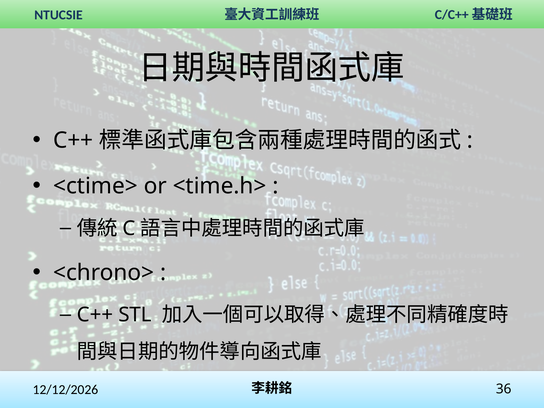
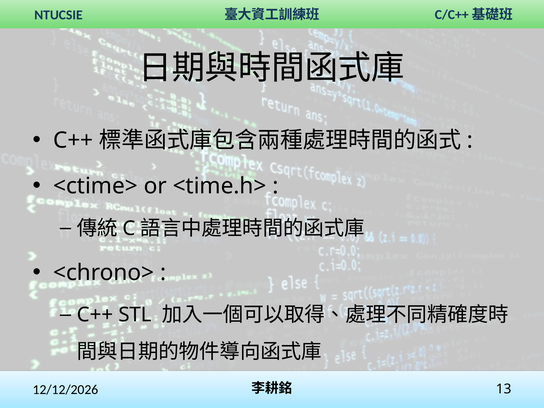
36: 36 -> 13
